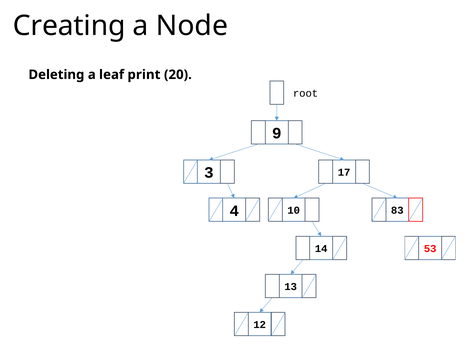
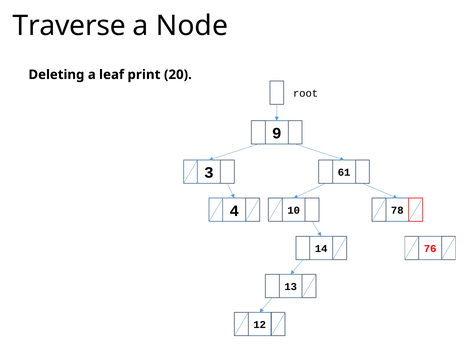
Creating: Creating -> Traverse
17: 17 -> 61
83: 83 -> 78
53: 53 -> 76
